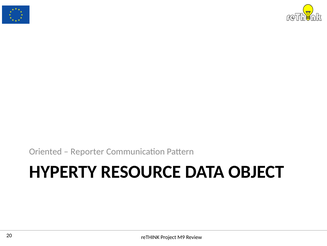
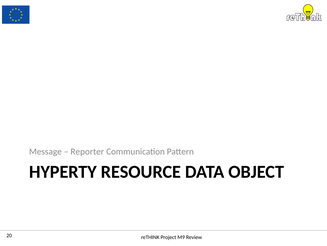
Oriented: Oriented -> Message
